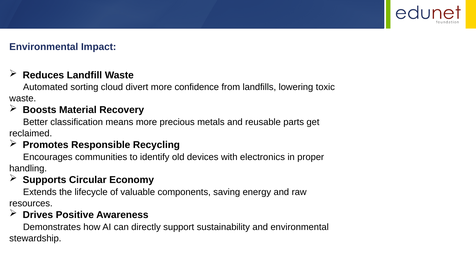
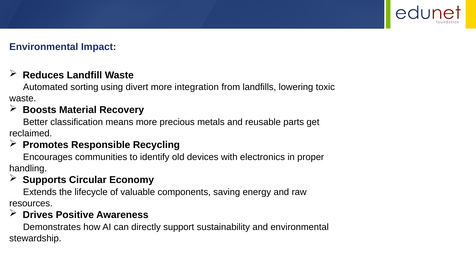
cloud: cloud -> using
confidence: confidence -> integration
